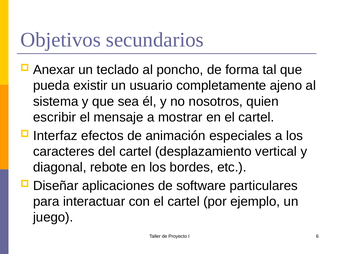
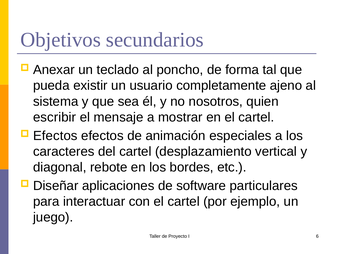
Interfaz at (55, 136): Interfaz -> Efectos
